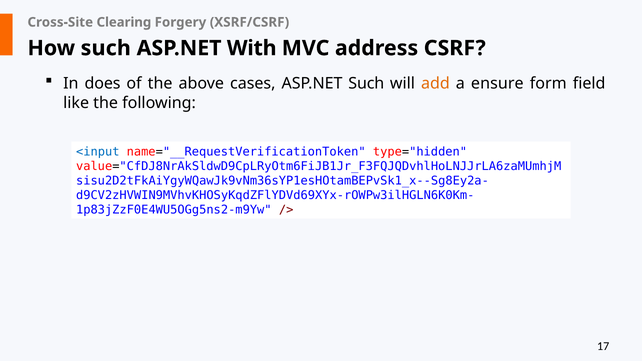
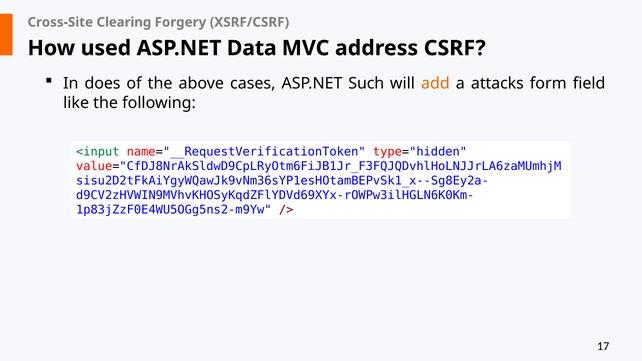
How such: such -> used
With: With -> Data
ensure: ensure -> attacks
<input colour: blue -> green
